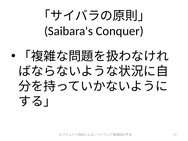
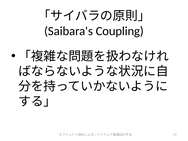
Conquer: Conquer -> Coupling
